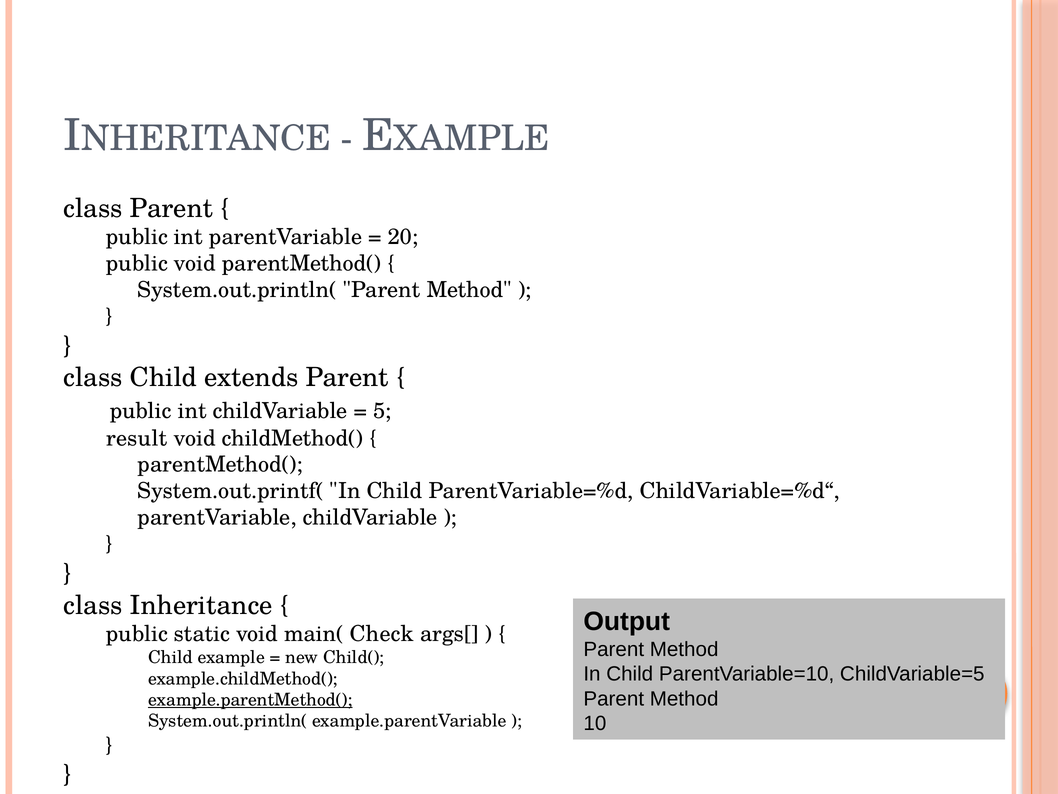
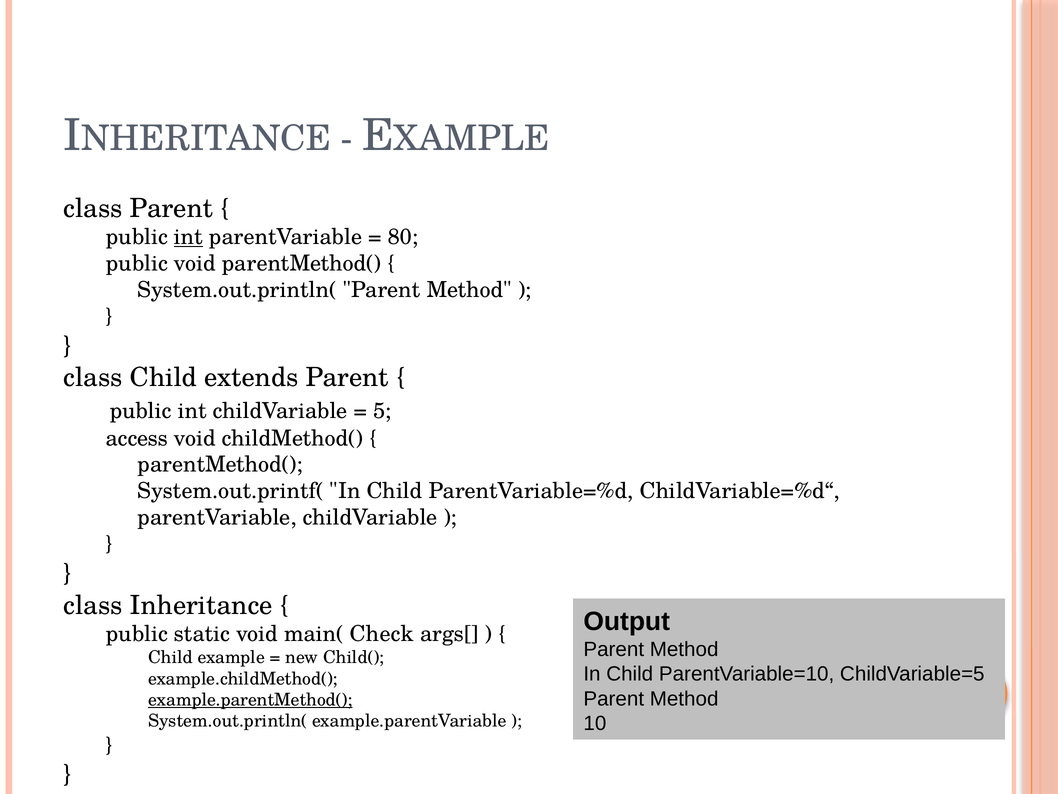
int at (188, 237) underline: none -> present
20: 20 -> 80
result: result -> access
